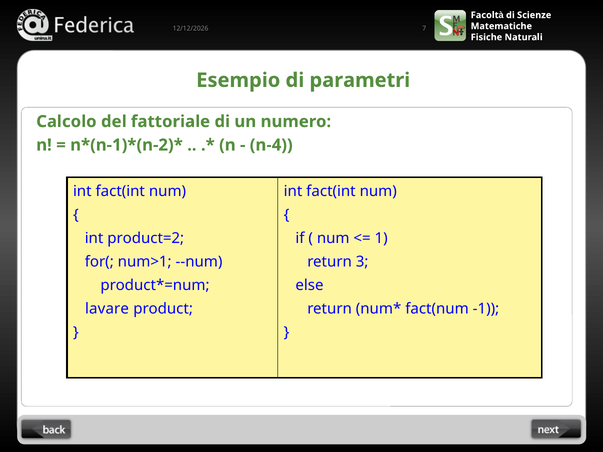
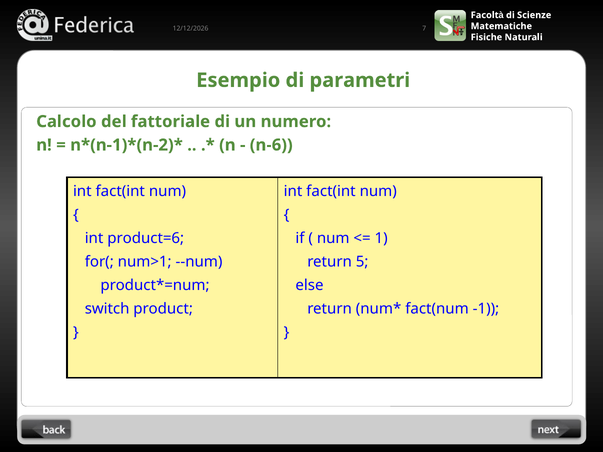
n-4: n-4 -> n-6
product=2: product=2 -> product=6
3: 3 -> 5
lavare: lavare -> switch
